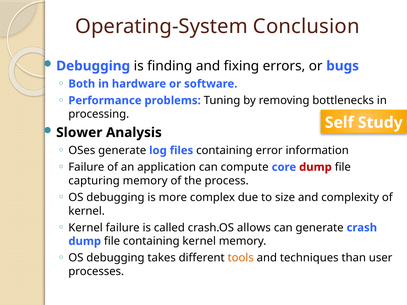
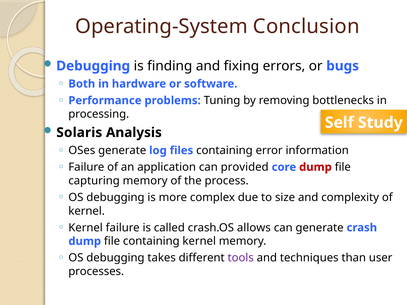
Slower: Slower -> Solaris
compute: compute -> provided
tools colour: orange -> purple
